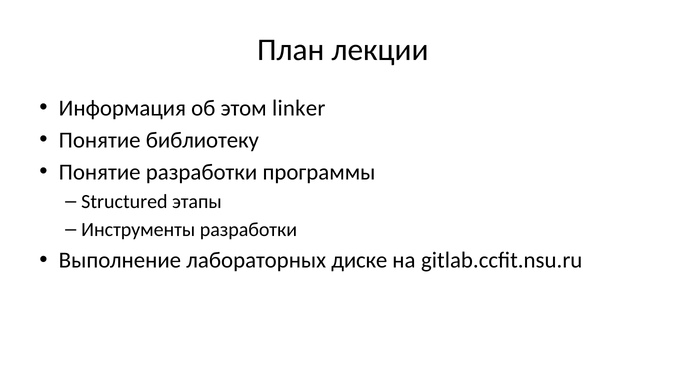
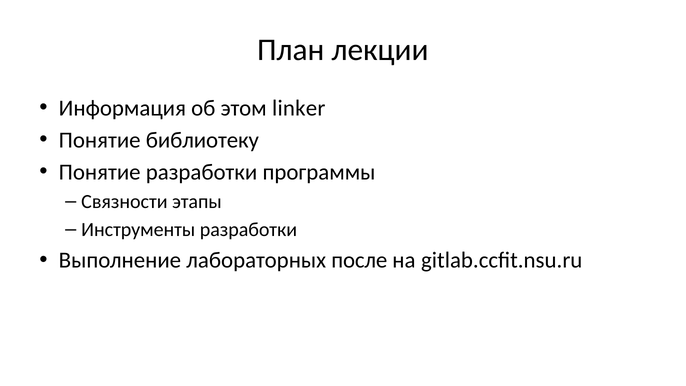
Structured: Structured -> Связности
диске: диске -> после
